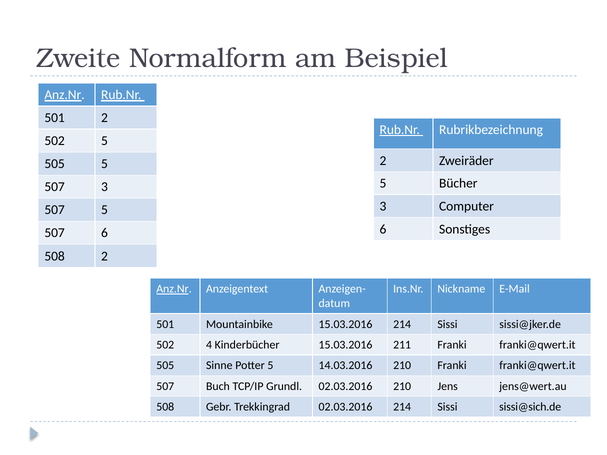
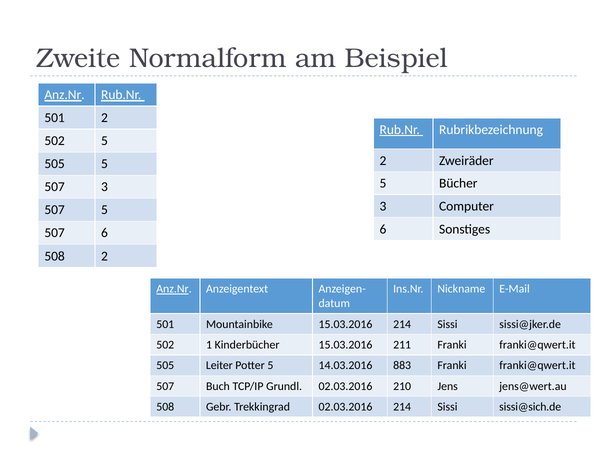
4: 4 -> 1
Sinne: Sinne -> Leiter
14.03.2016 210: 210 -> 883
